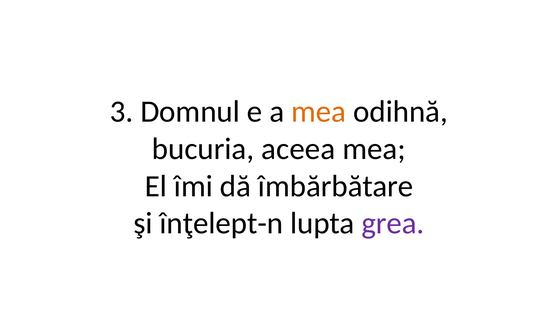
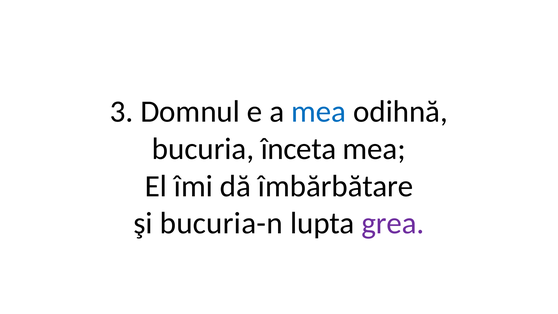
mea at (319, 112) colour: orange -> blue
aceea: aceea -> înceta
înţelept-n: înţelept-n -> bucuria-n
